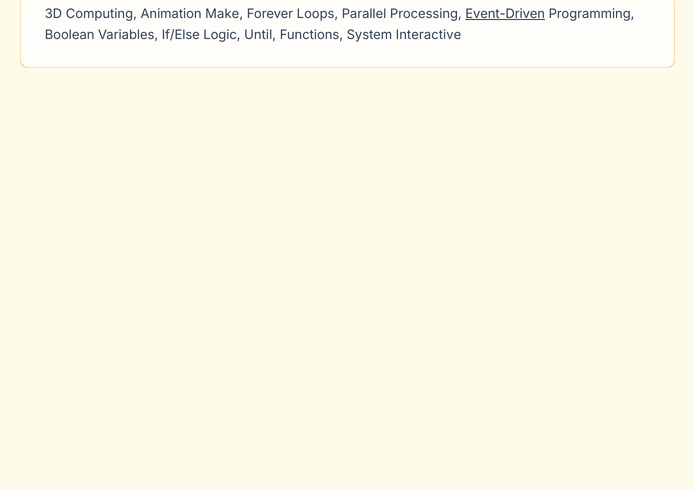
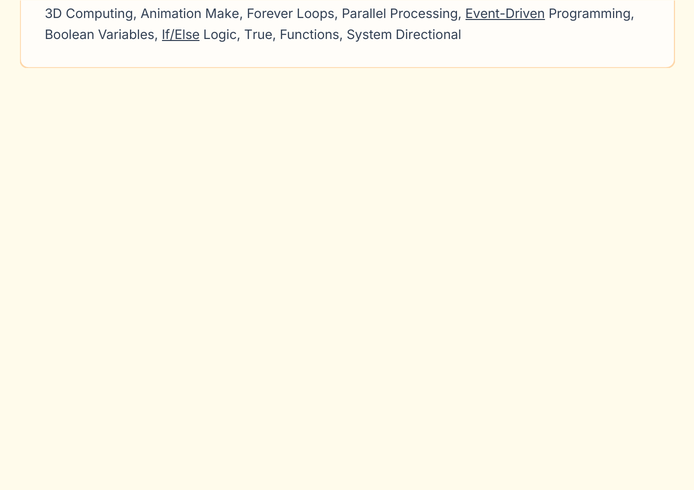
If/Else underline: none -> present
Until: Until -> True
Interactive: Interactive -> Directional
